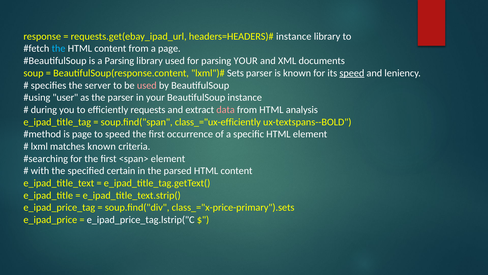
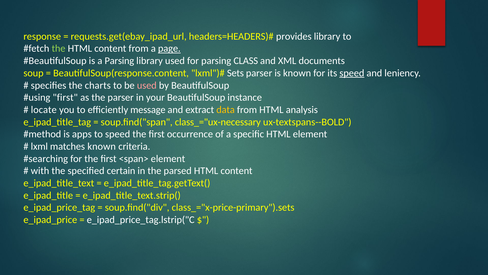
instance at (294, 36): instance -> provides
the at (59, 49) colour: light blue -> light green
page at (169, 49) underline: none -> present
parsing YOUR: YOUR -> CLASS
server: server -> charts
user at (65, 97): user -> first
during: during -> locate
requests: requests -> message
data colour: pink -> yellow
class_="ux-efficiently: class_="ux-efficiently -> class_="ux-necessary
is page: page -> apps
